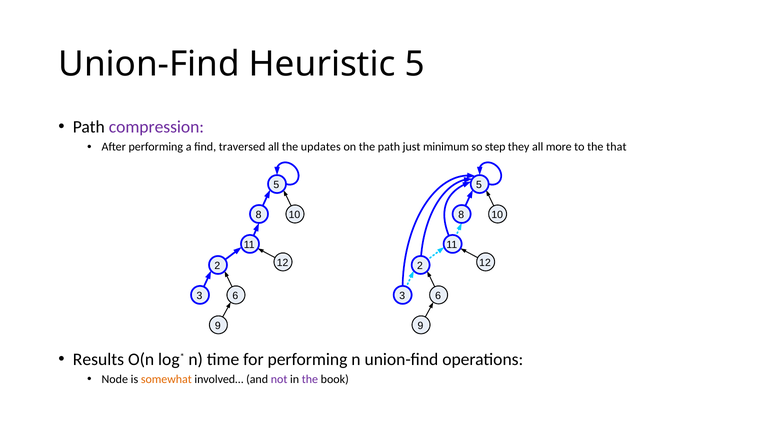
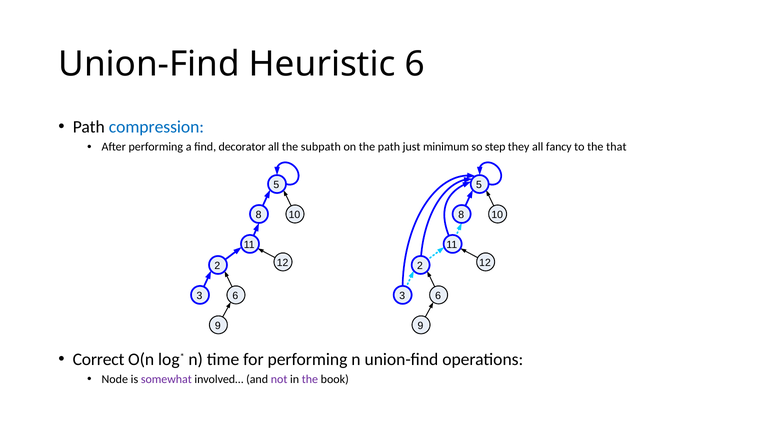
Heuristic 5: 5 -> 6
compression colour: purple -> blue
traversed: traversed -> decorator
updates: updates -> subpath
more: more -> fancy
Results: Results -> Correct
somewhat colour: orange -> purple
